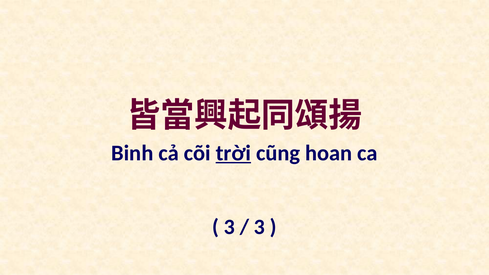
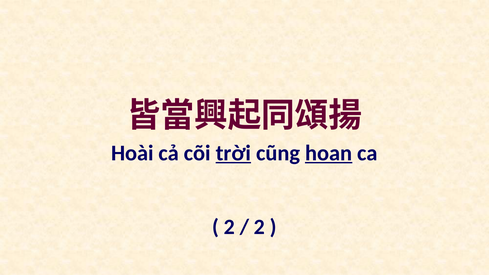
Binh: Binh -> Hoài
hoan underline: none -> present
3 at (229, 227): 3 -> 2
3 at (259, 227): 3 -> 2
